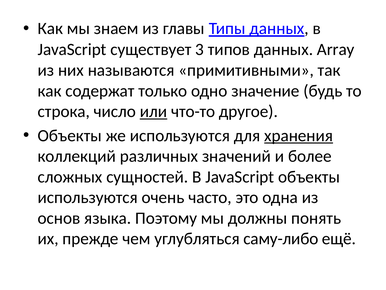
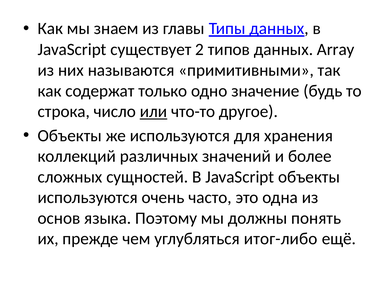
3: 3 -> 2
хранения underline: present -> none
саму-либо: саму-либо -> итог-либо
